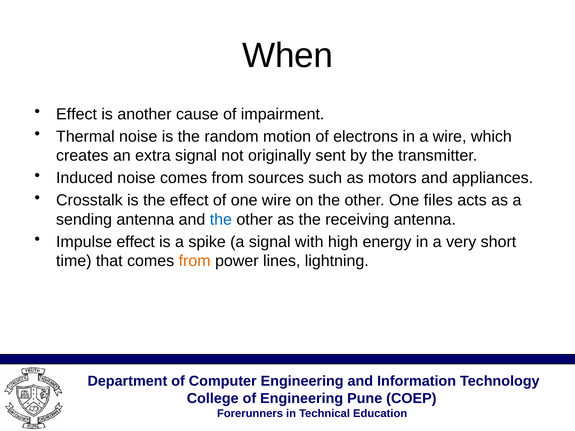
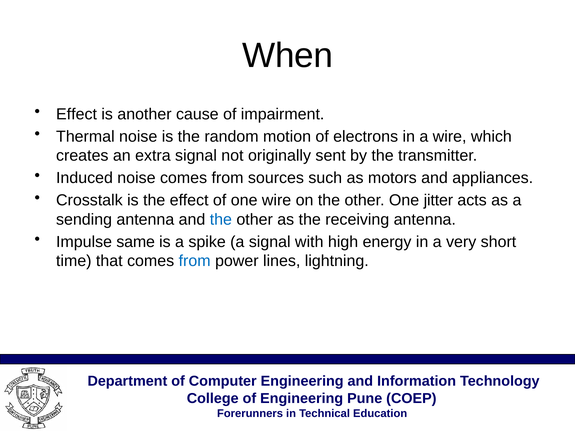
files: files -> jitter
Impulse effect: effect -> same
from at (195, 261) colour: orange -> blue
